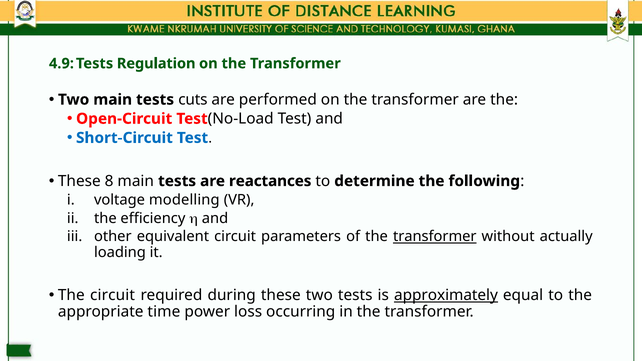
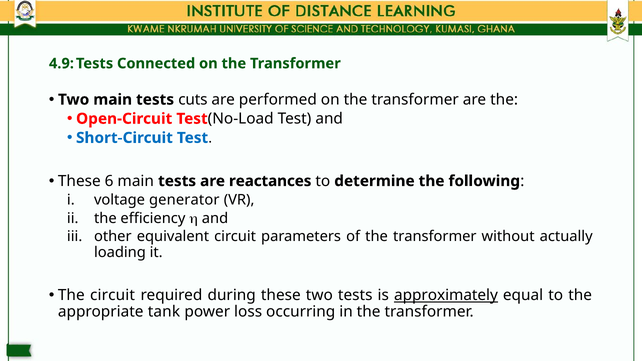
Regulation: Regulation -> Connected
8: 8 -> 6
modelling: modelling -> generator
transformer at (435, 237) underline: present -> none
time: time -> tank
